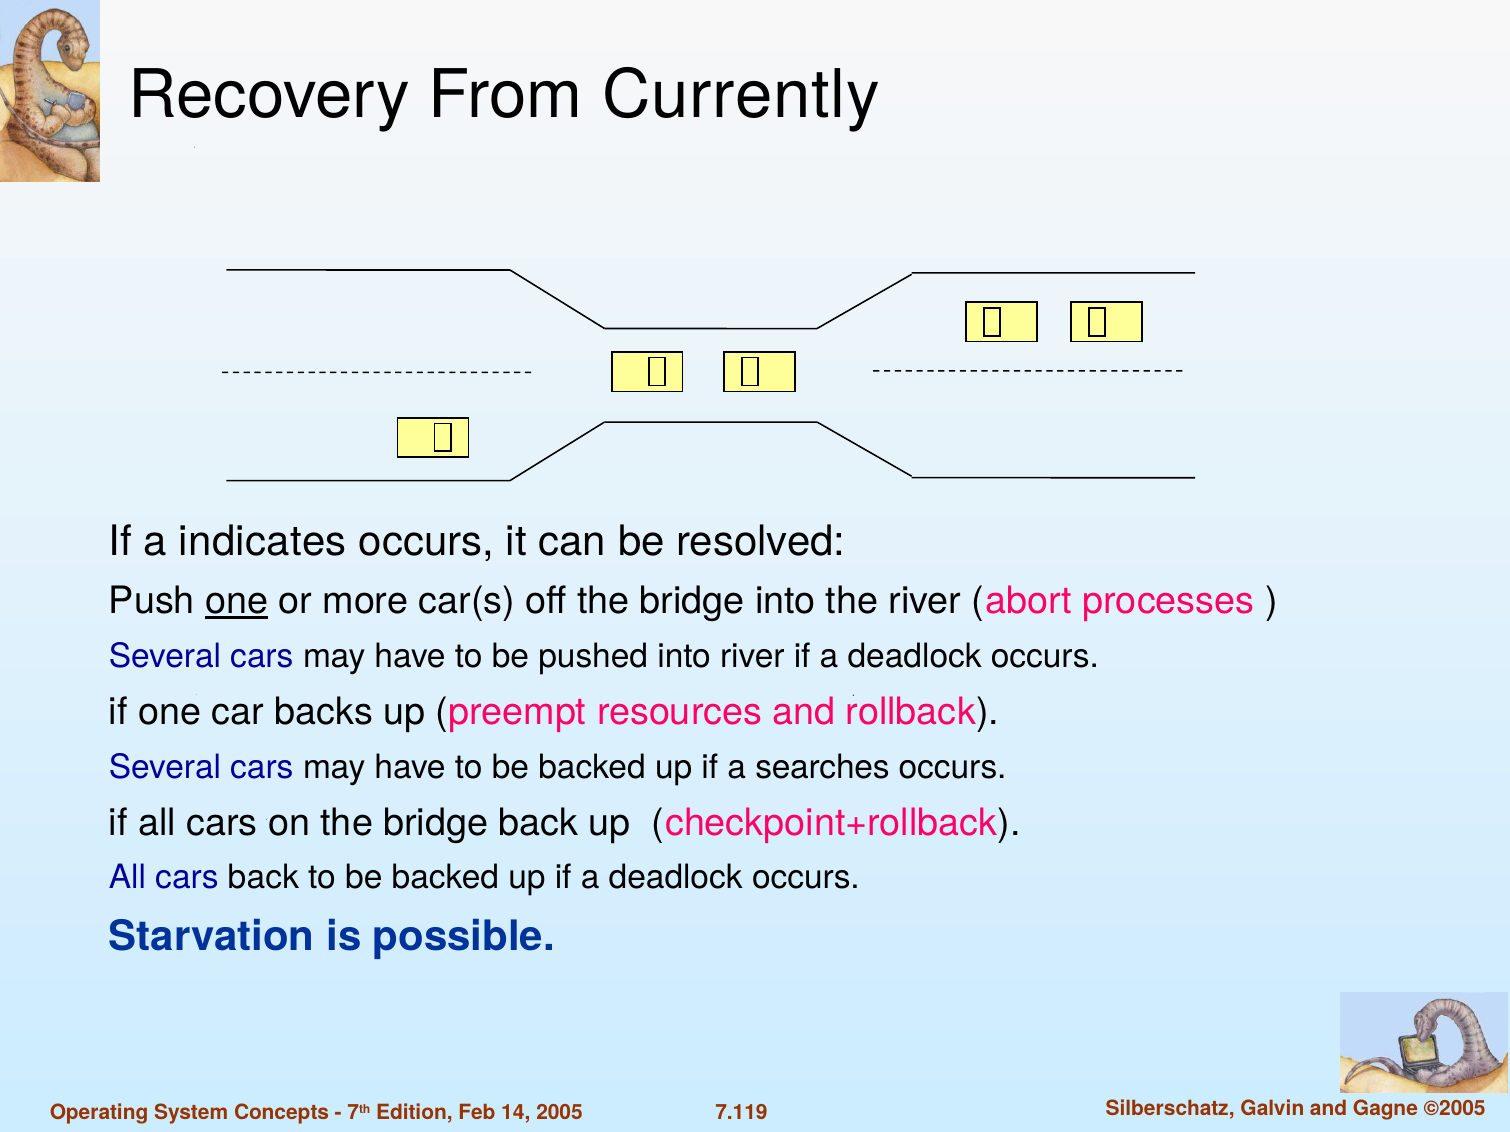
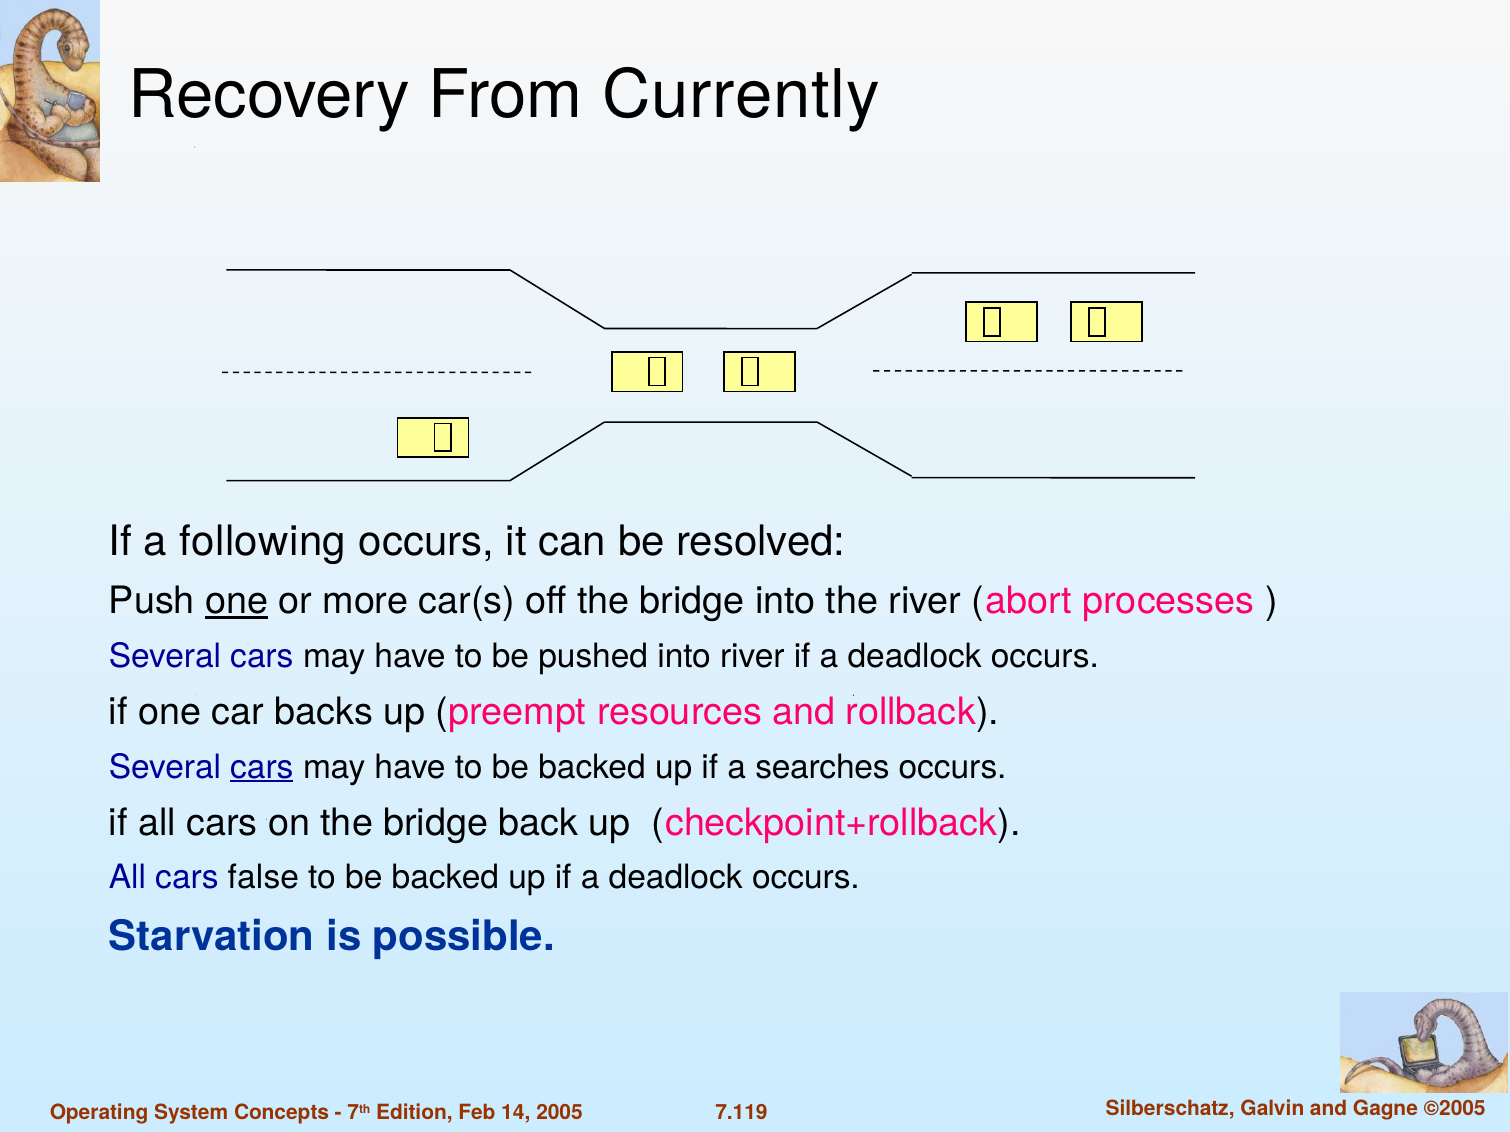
indicates: indicates -> following
cars at (262, 767) underline: none -> present
cars back: back -> false
